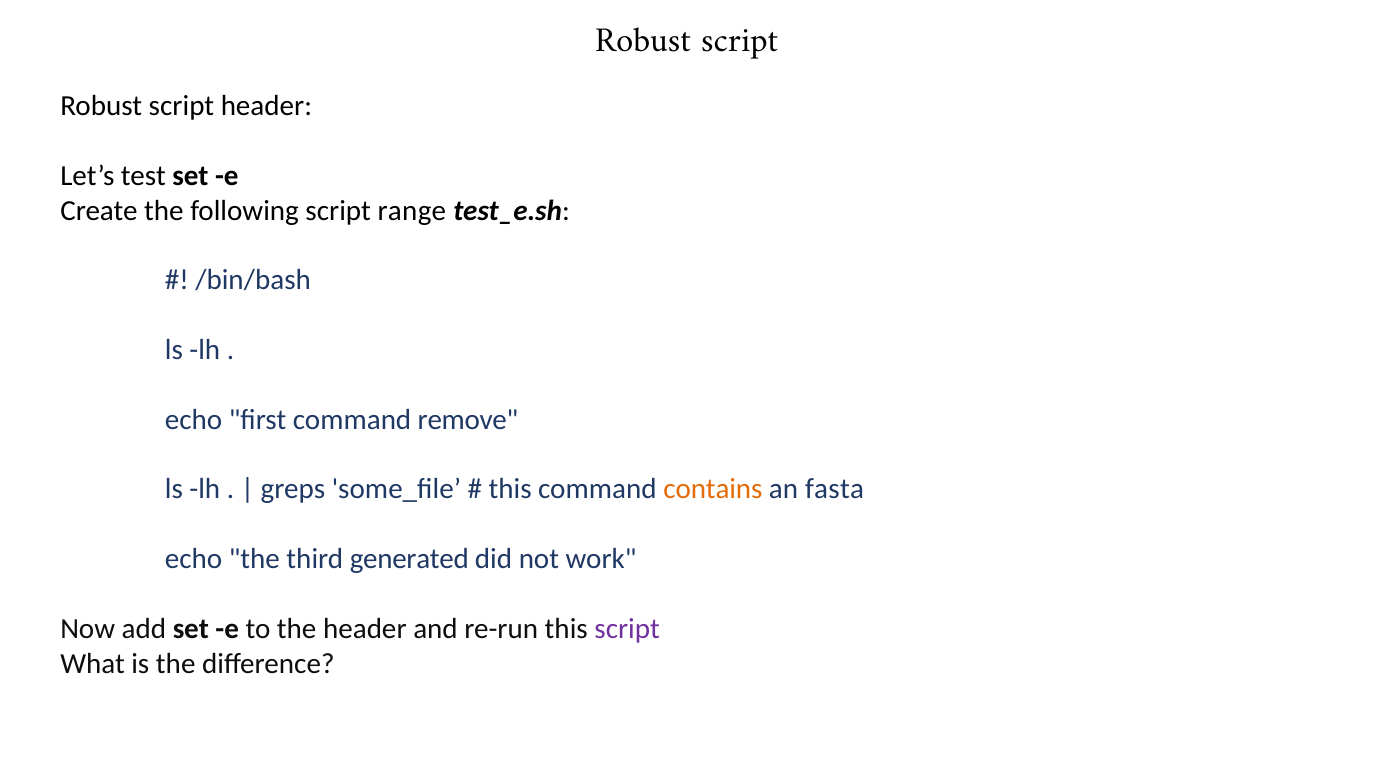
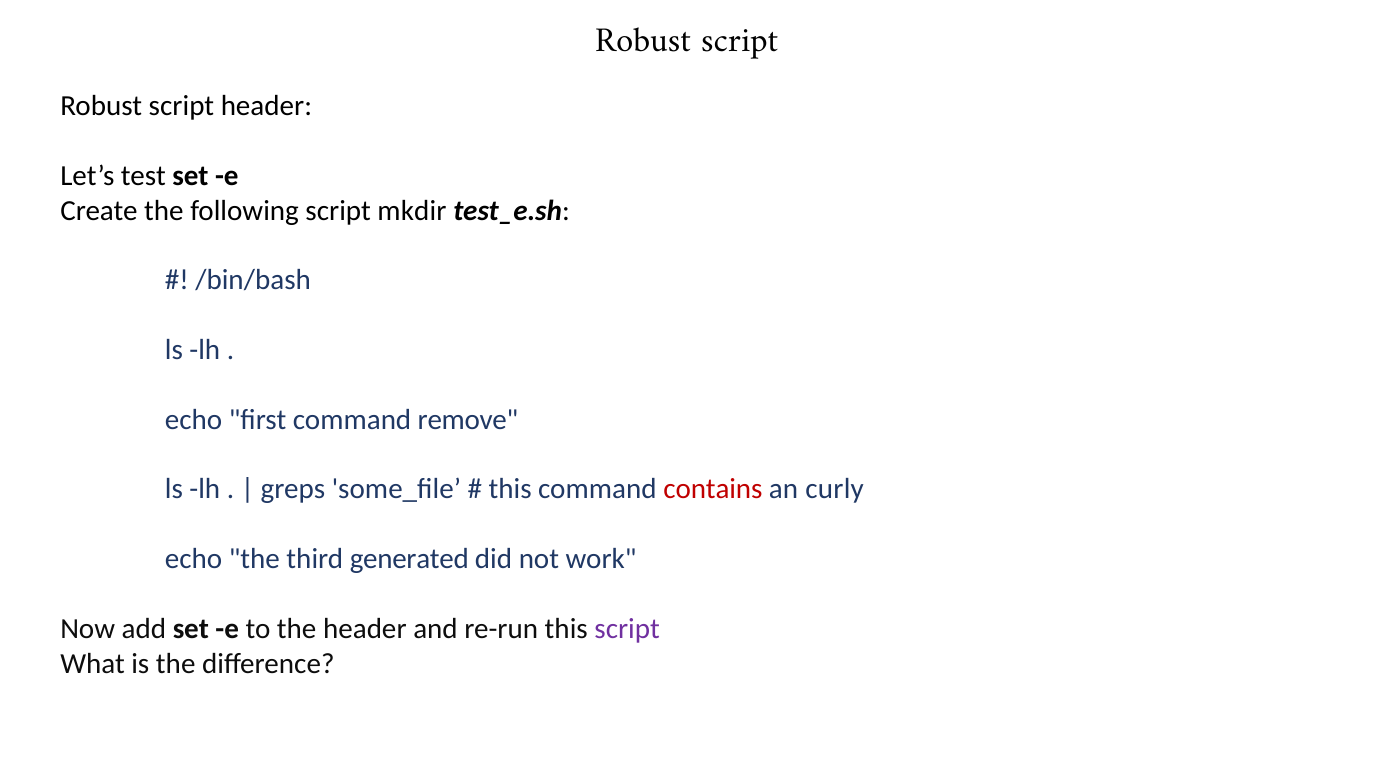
range: range -> mkdir
contains colour: orange -> red
fasta: fasta -> curly
